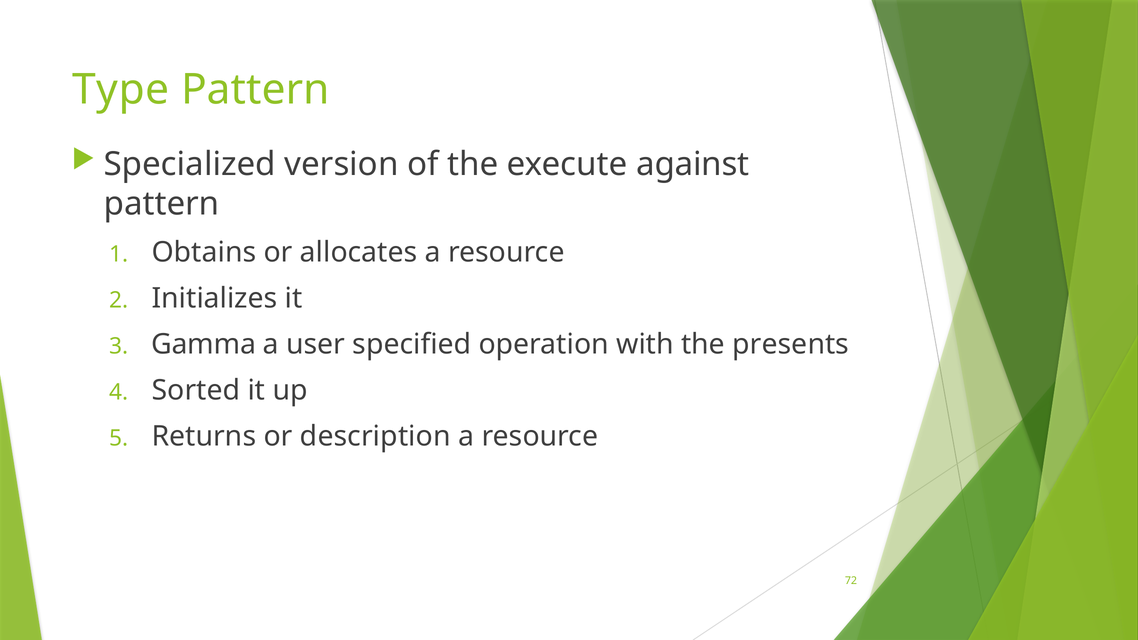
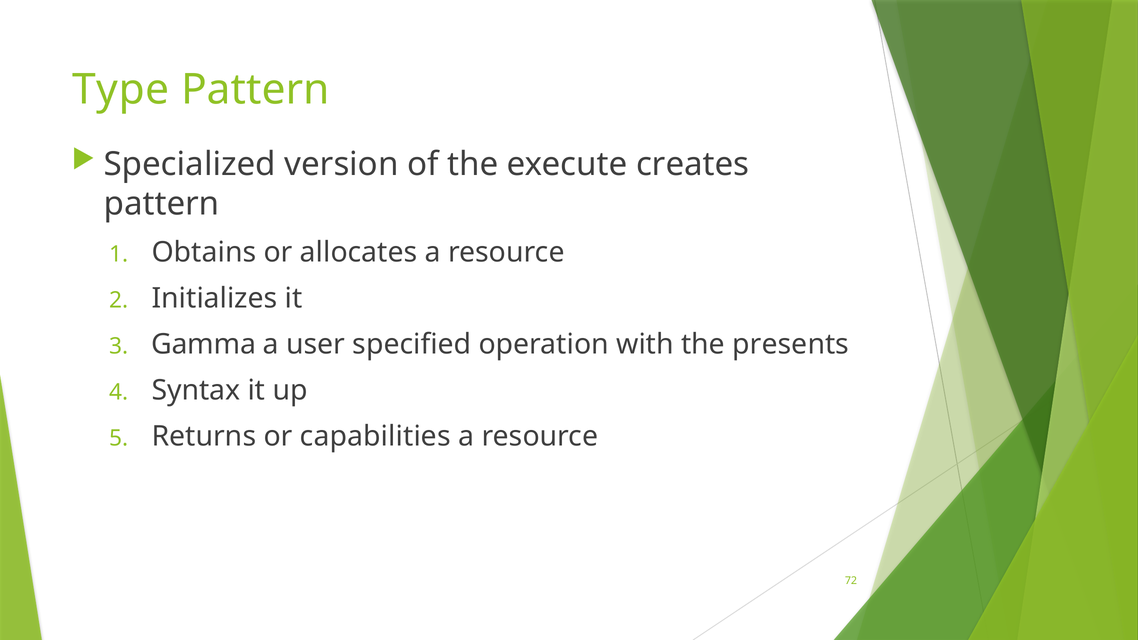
against: against -> creates
Sorted: Sorted -> Syntax
description: description -> capabilities
